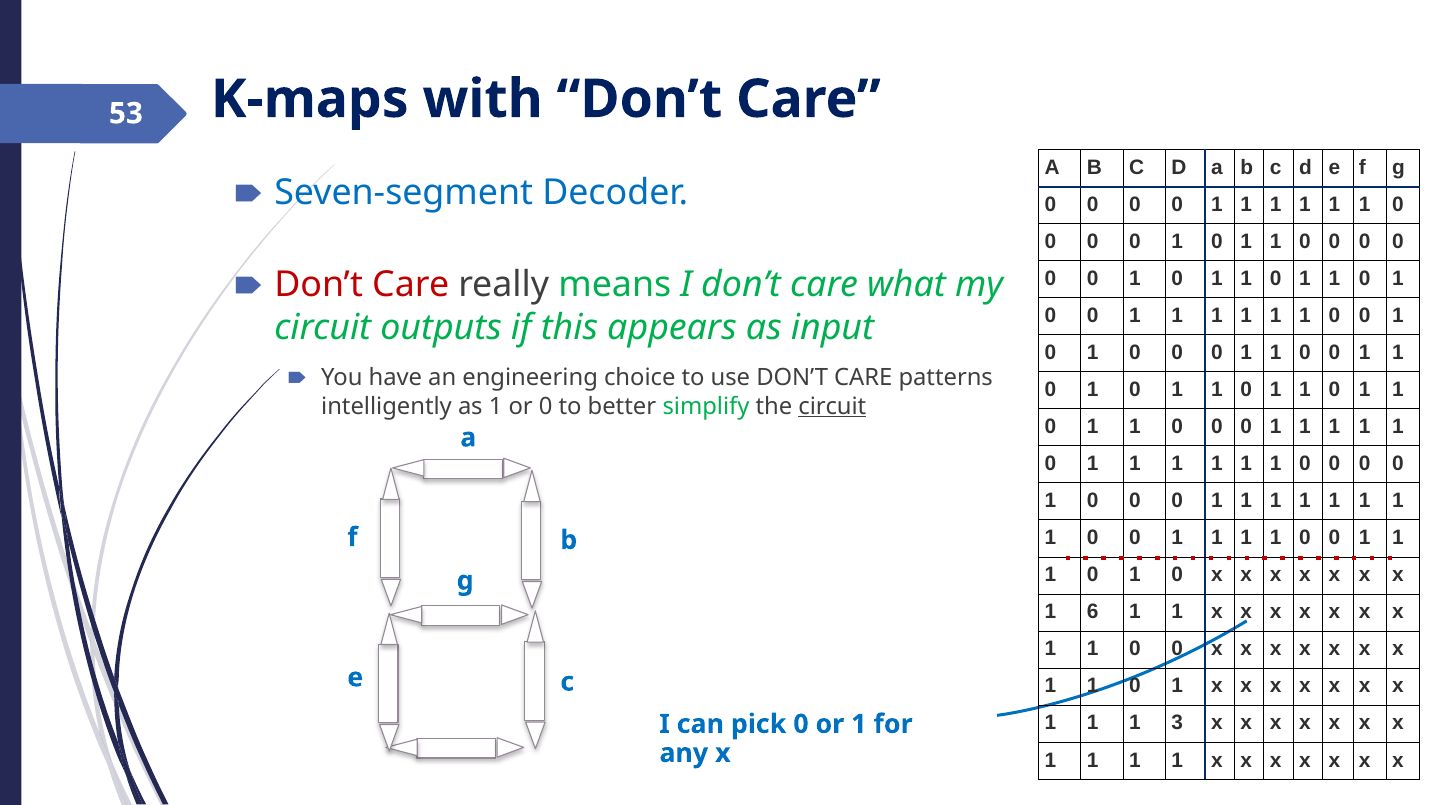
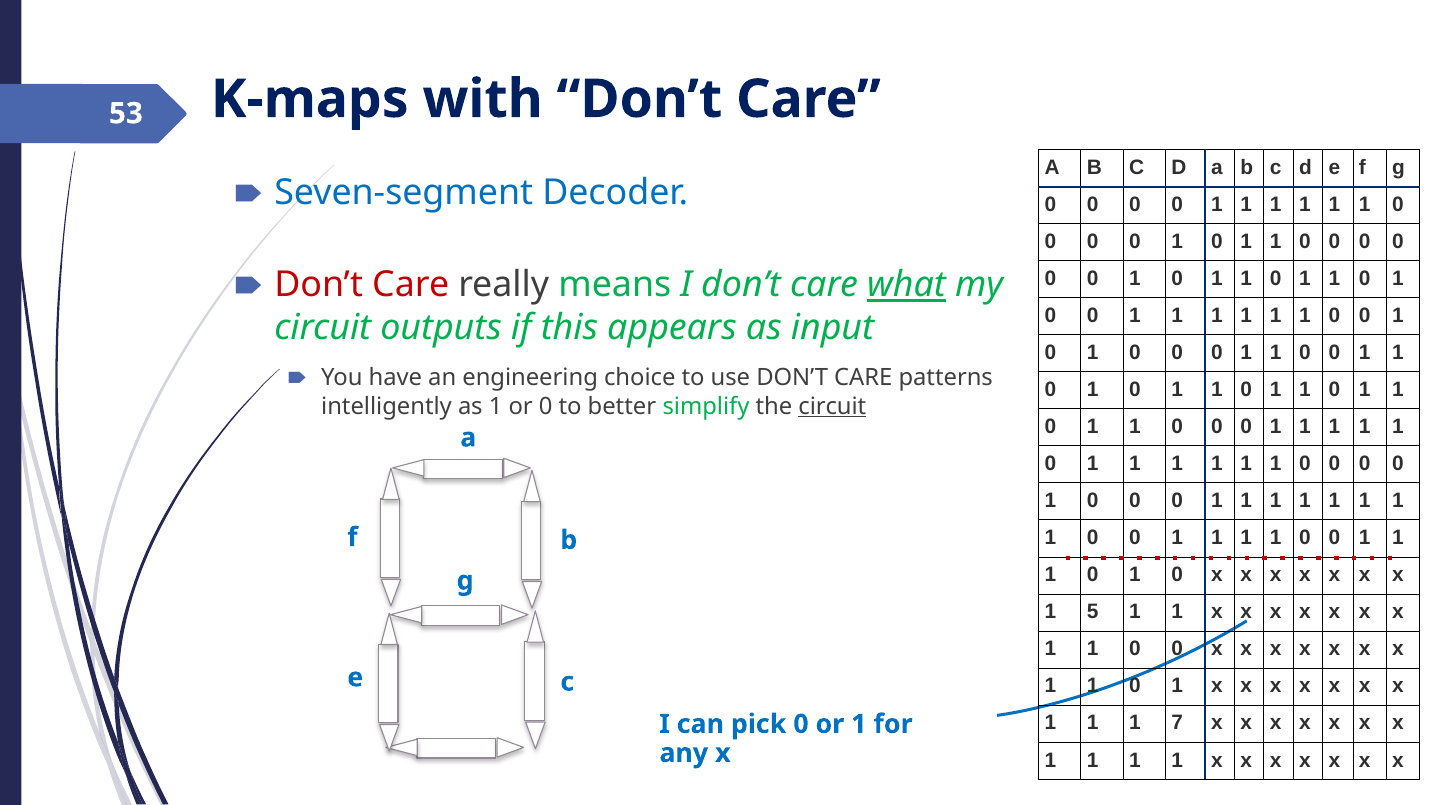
what underline: none -> present
6: 6 -> 5
3: 3 -> 7
